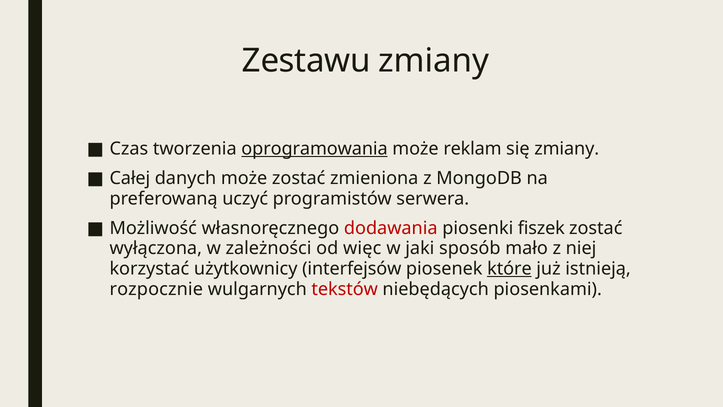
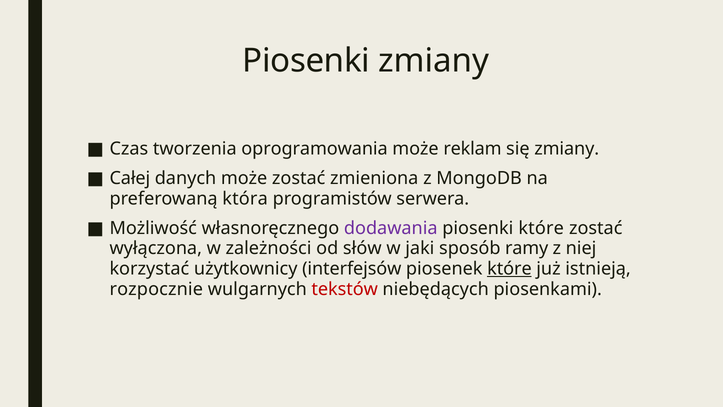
Zestawu at (306, 61): Zestawu -> Piosenki
oprogramowania underline: present -> none
uczyć: uczyć -> która
dodawania colour: red -> purple
piosenki fiszek: fiszek -> które
więc: więc -> słów
mało: mało -> ramy
